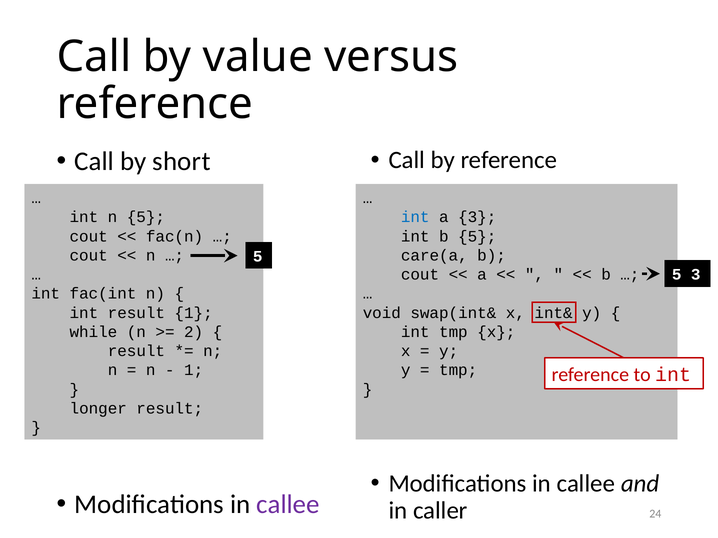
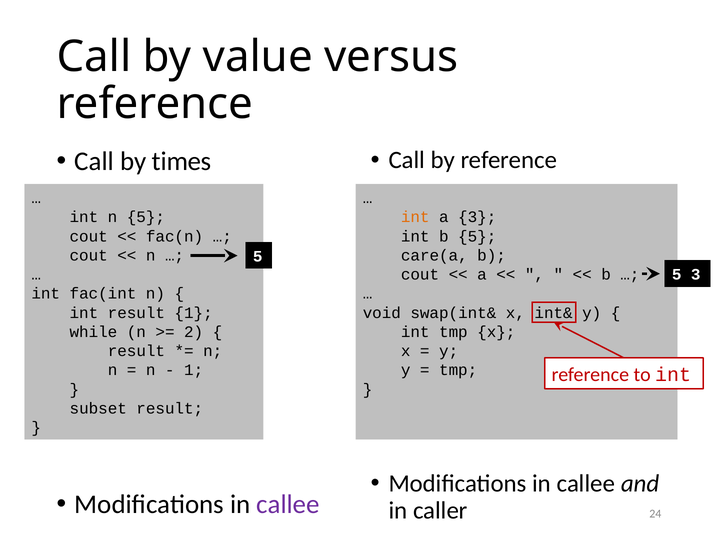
short: short -> times
int at (415, 217) colour: blue -> orange
longer: longer -> subset
